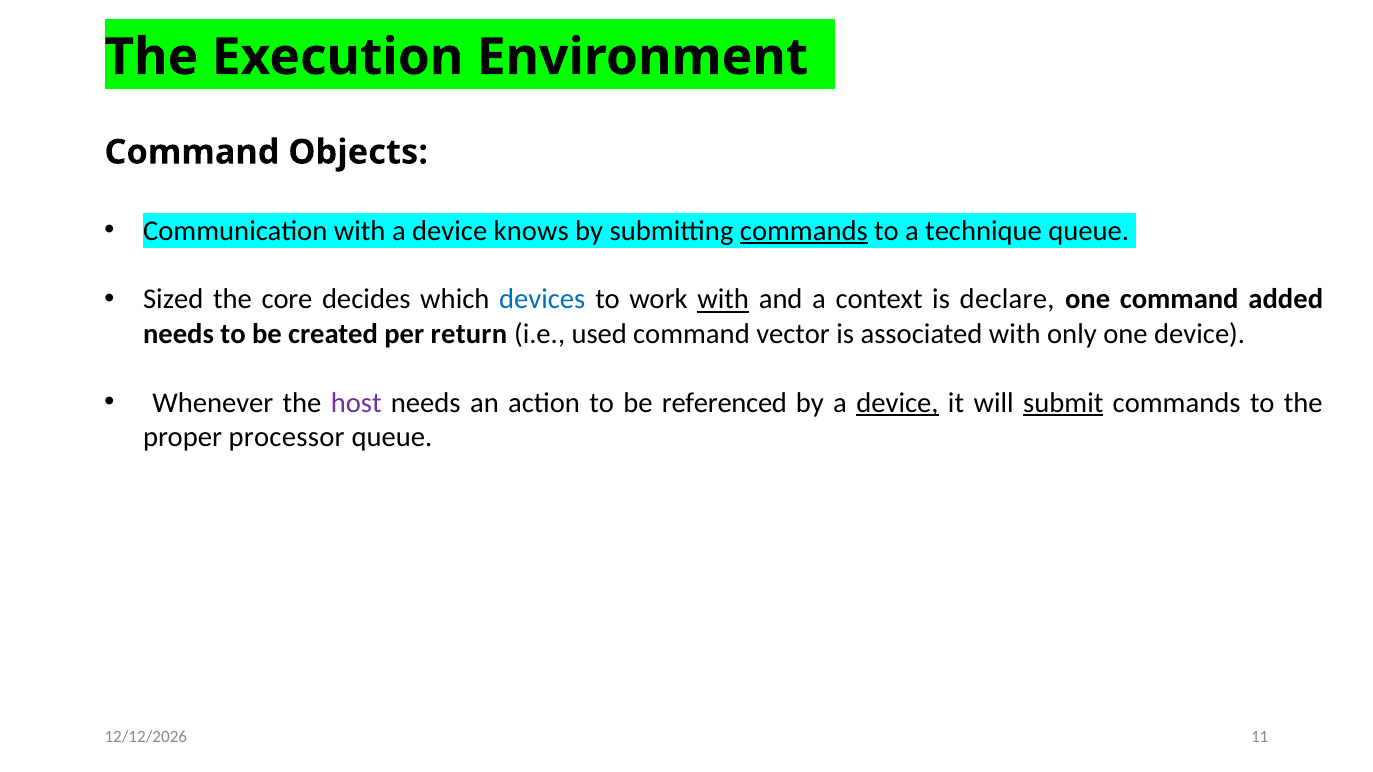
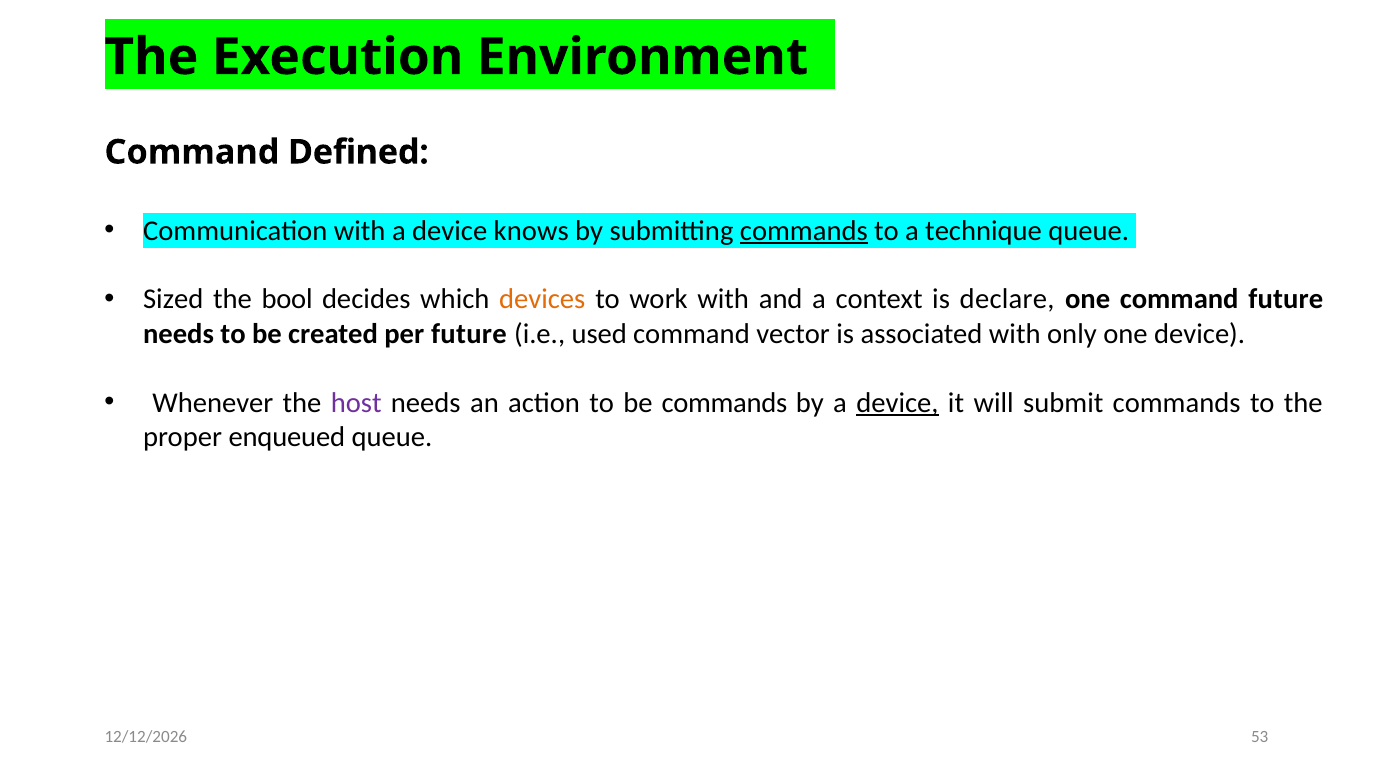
Objects: Objects -> Defined
core: core -> bool
devices colour: blue -> orange
with at (723, 300) underline: present -> none
command added: added -> future
per return: return -> future
be referenced: referenced -> commands
submit underline: present -> none
processor: processor -> enqueued
11: 11 -> 53
